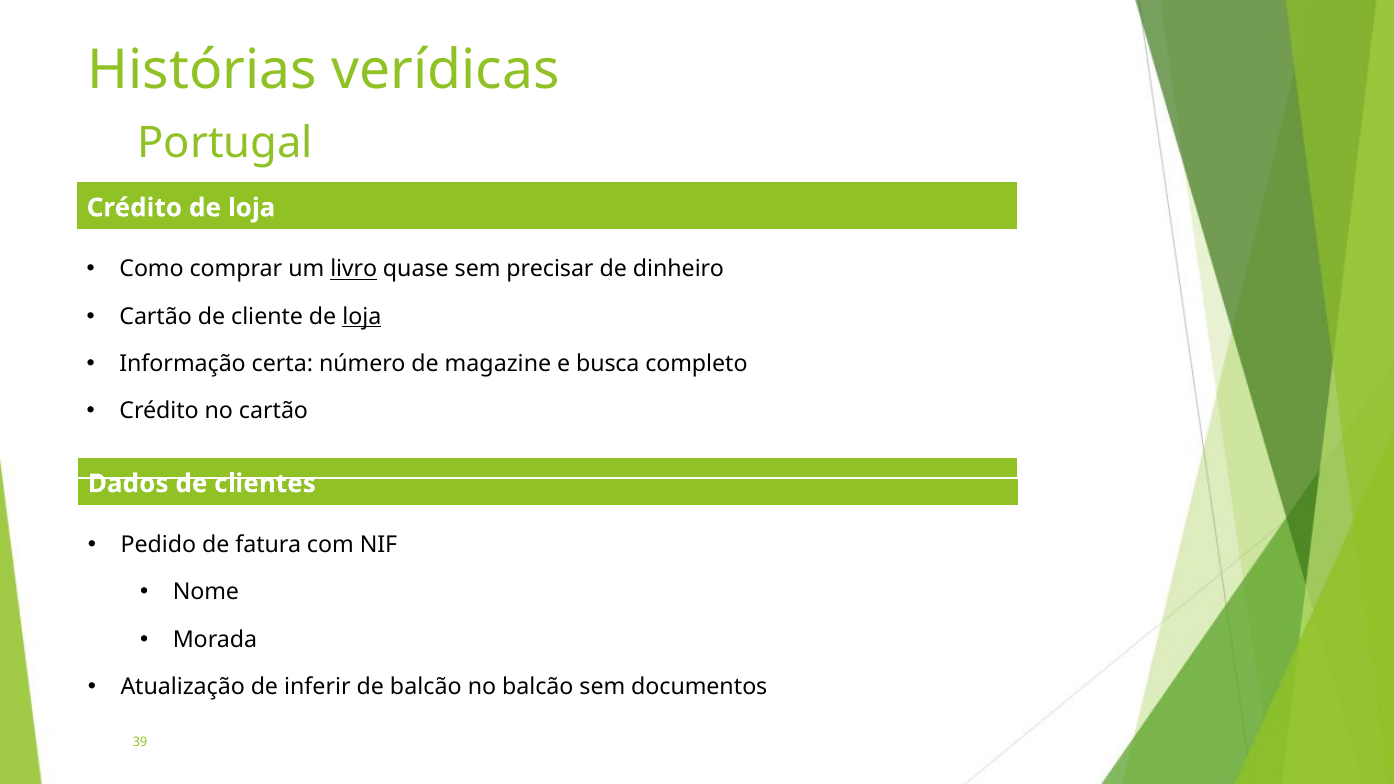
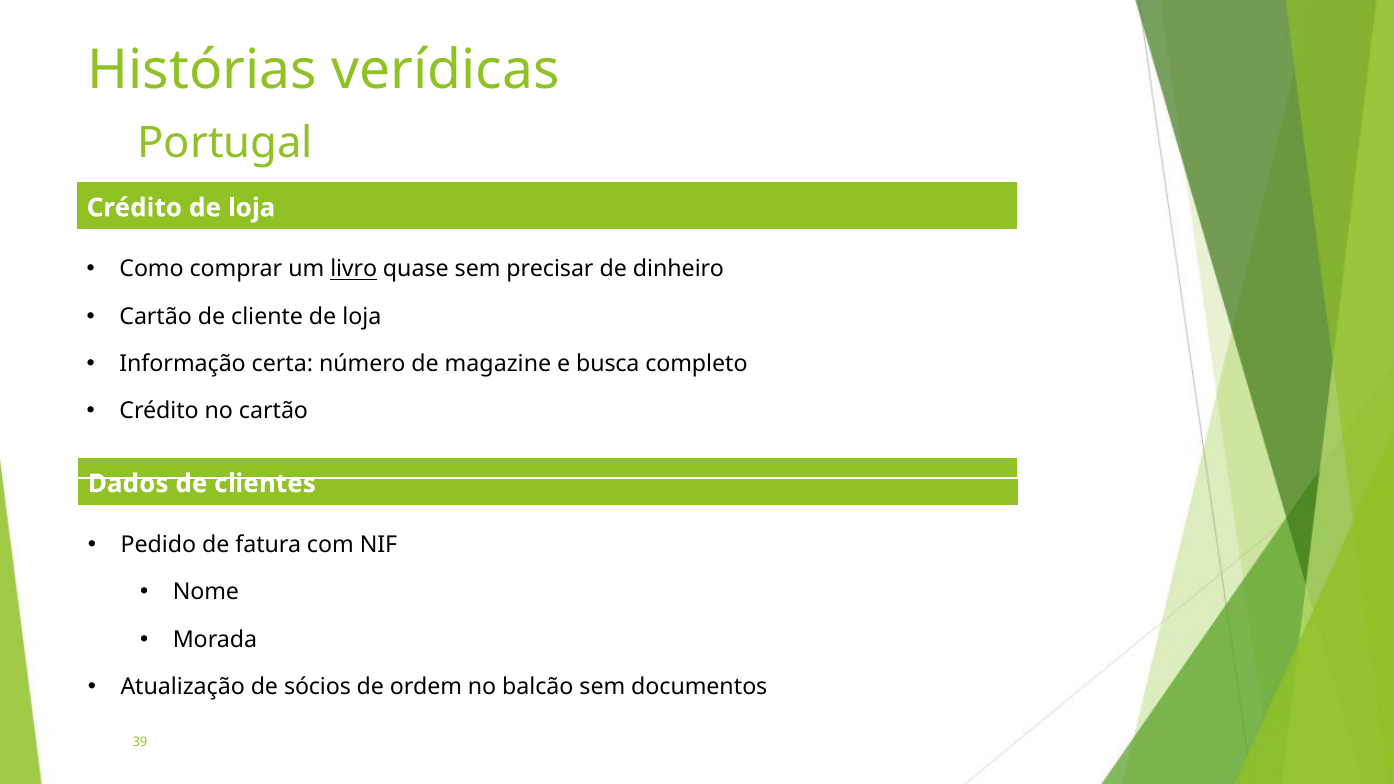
loja at (362, 317) underline: present -> none
inferir: inferir -> sócios
de balcão: balcão -> ordem
